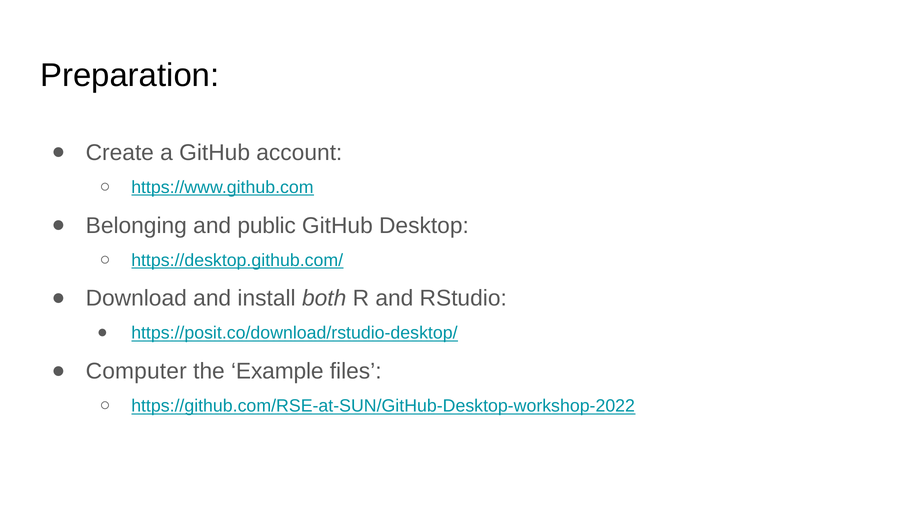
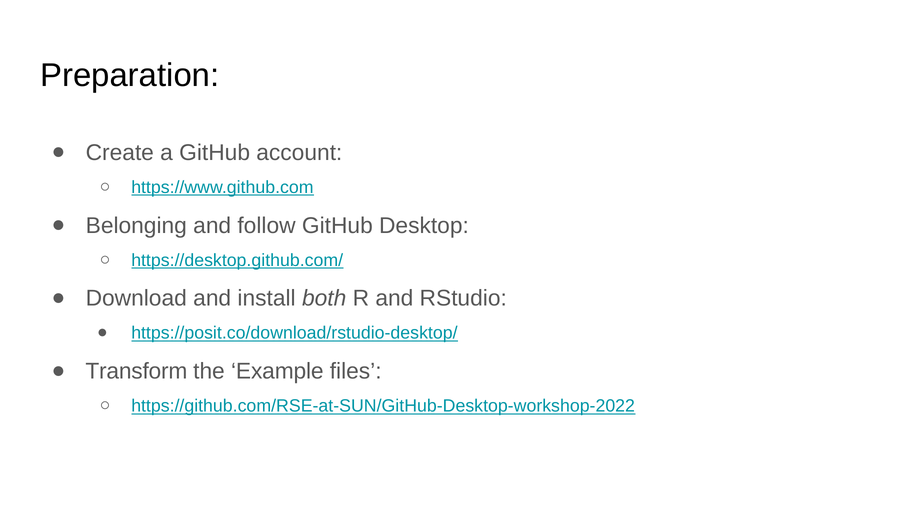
public: public -> follow
Computer: Computer -> Transform
